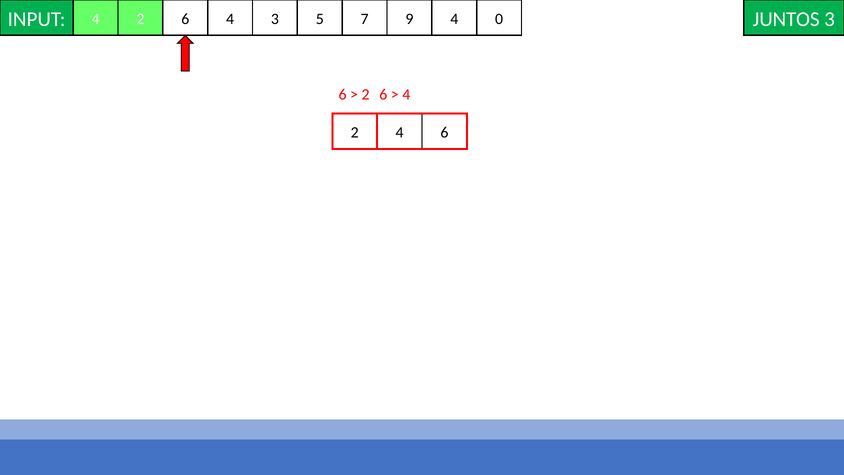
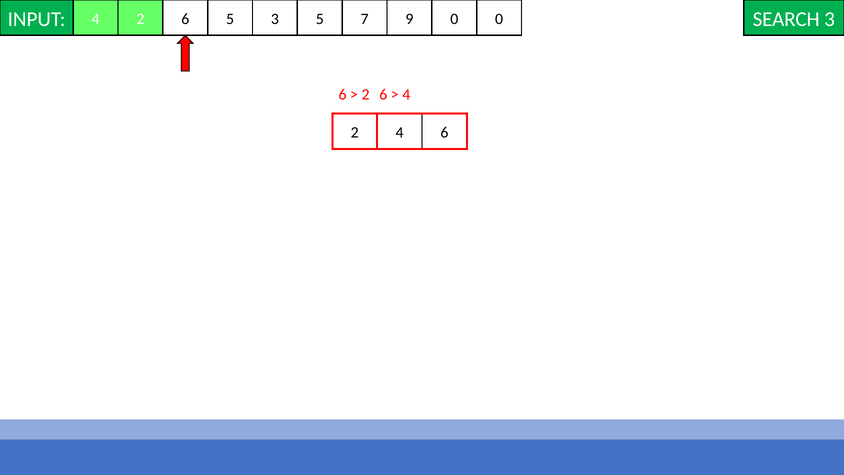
6 4: 4 -> 5
9 4: 4 -> 0
JUNTOS: JUNTOS -> SEARCH
